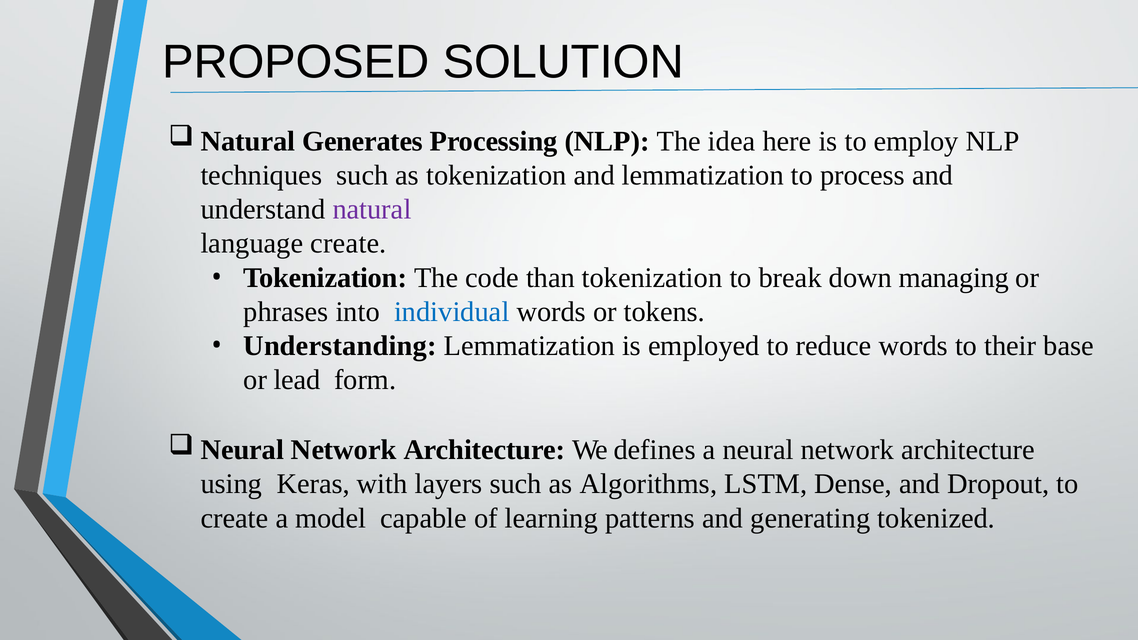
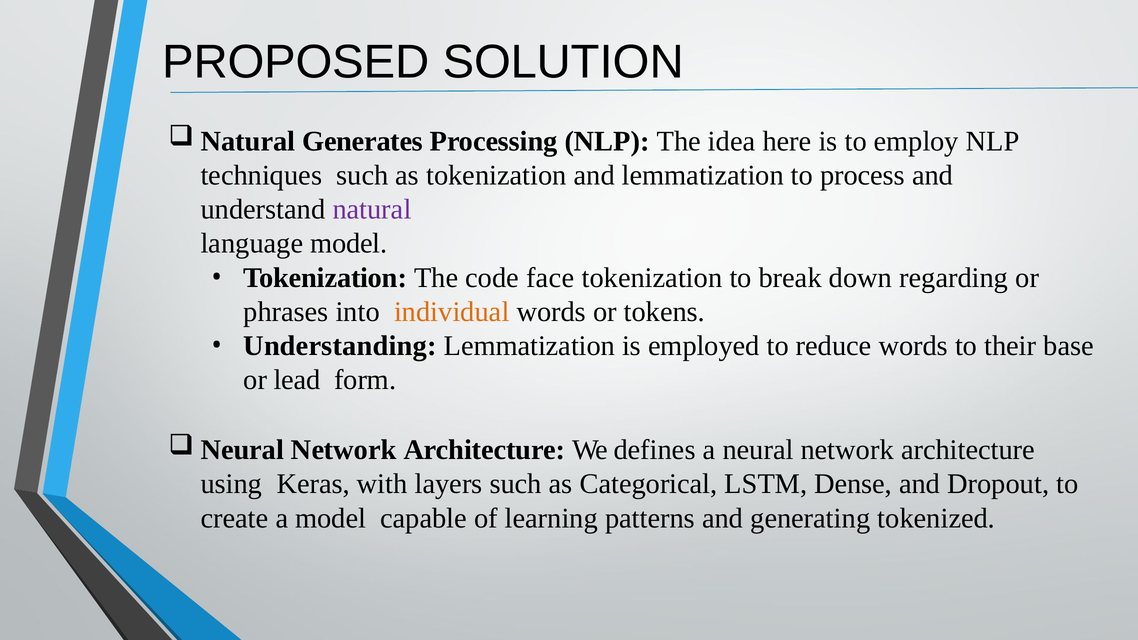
language create: create -> model
than: than -> face
managing: managing -> regarding
individual colour: blue -> orange
Algorithms: Algorithms -> Categorical
